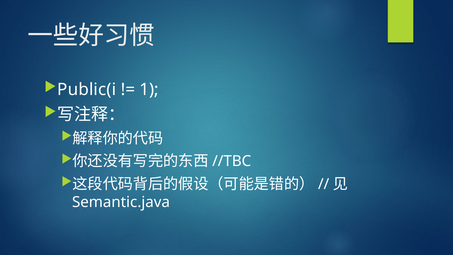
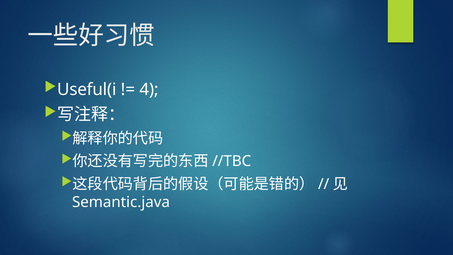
Public(i: Public(i -> Useful(i
1: 1 -> 4
